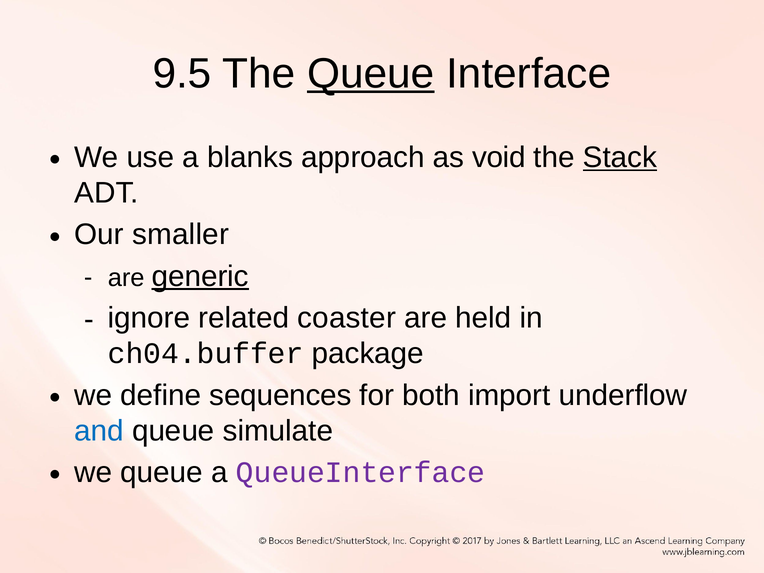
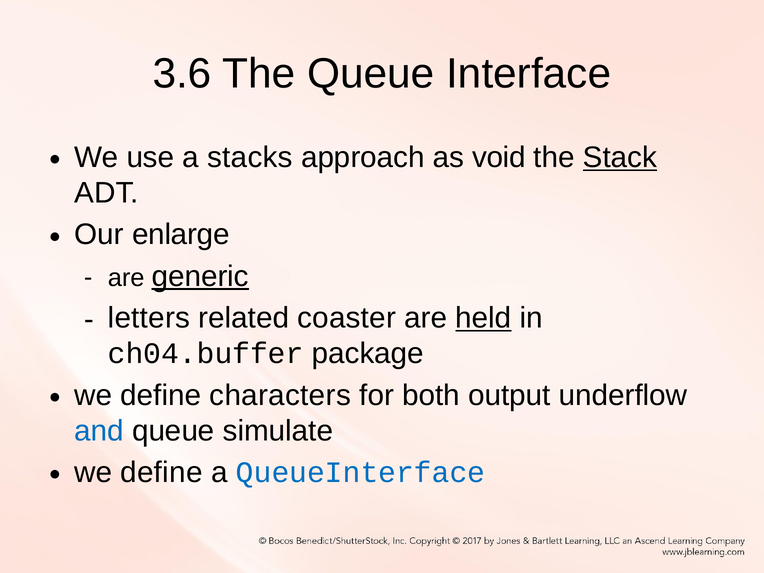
9.5: 9.5 -> 3.6
Queue at (371, 74) underline: present -> none
blanks: blanks -> stacks
smaller: smaller -> enlarge
ignore: ignore -> letters
held underline: none -> present
sequences: sequences -> characters
import: import -> output
queue at (162, 473): queue -> define
QueueInterface colour: purple -> blue
